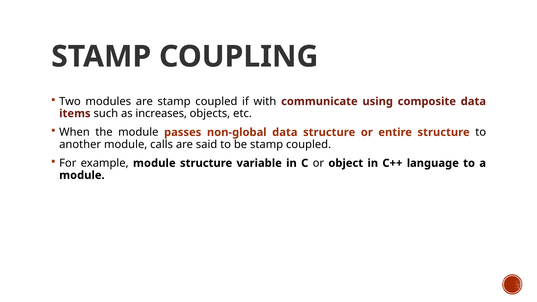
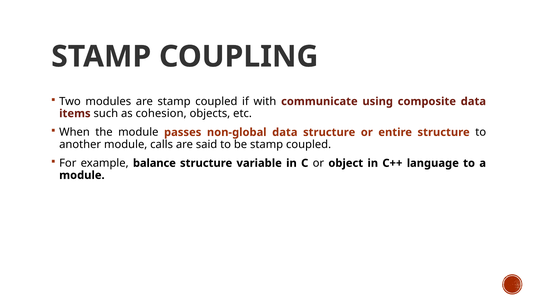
increases: increases -> cohesion
example module: module -> balance
